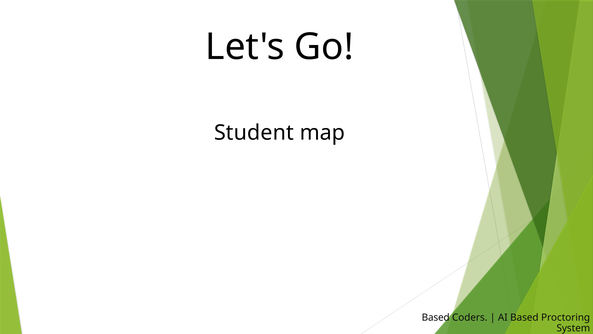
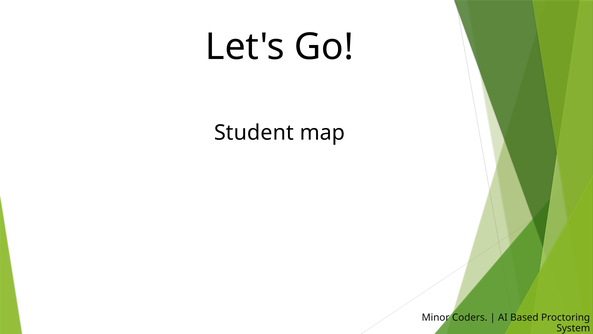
Based at (436, 317): Based -> Minor
